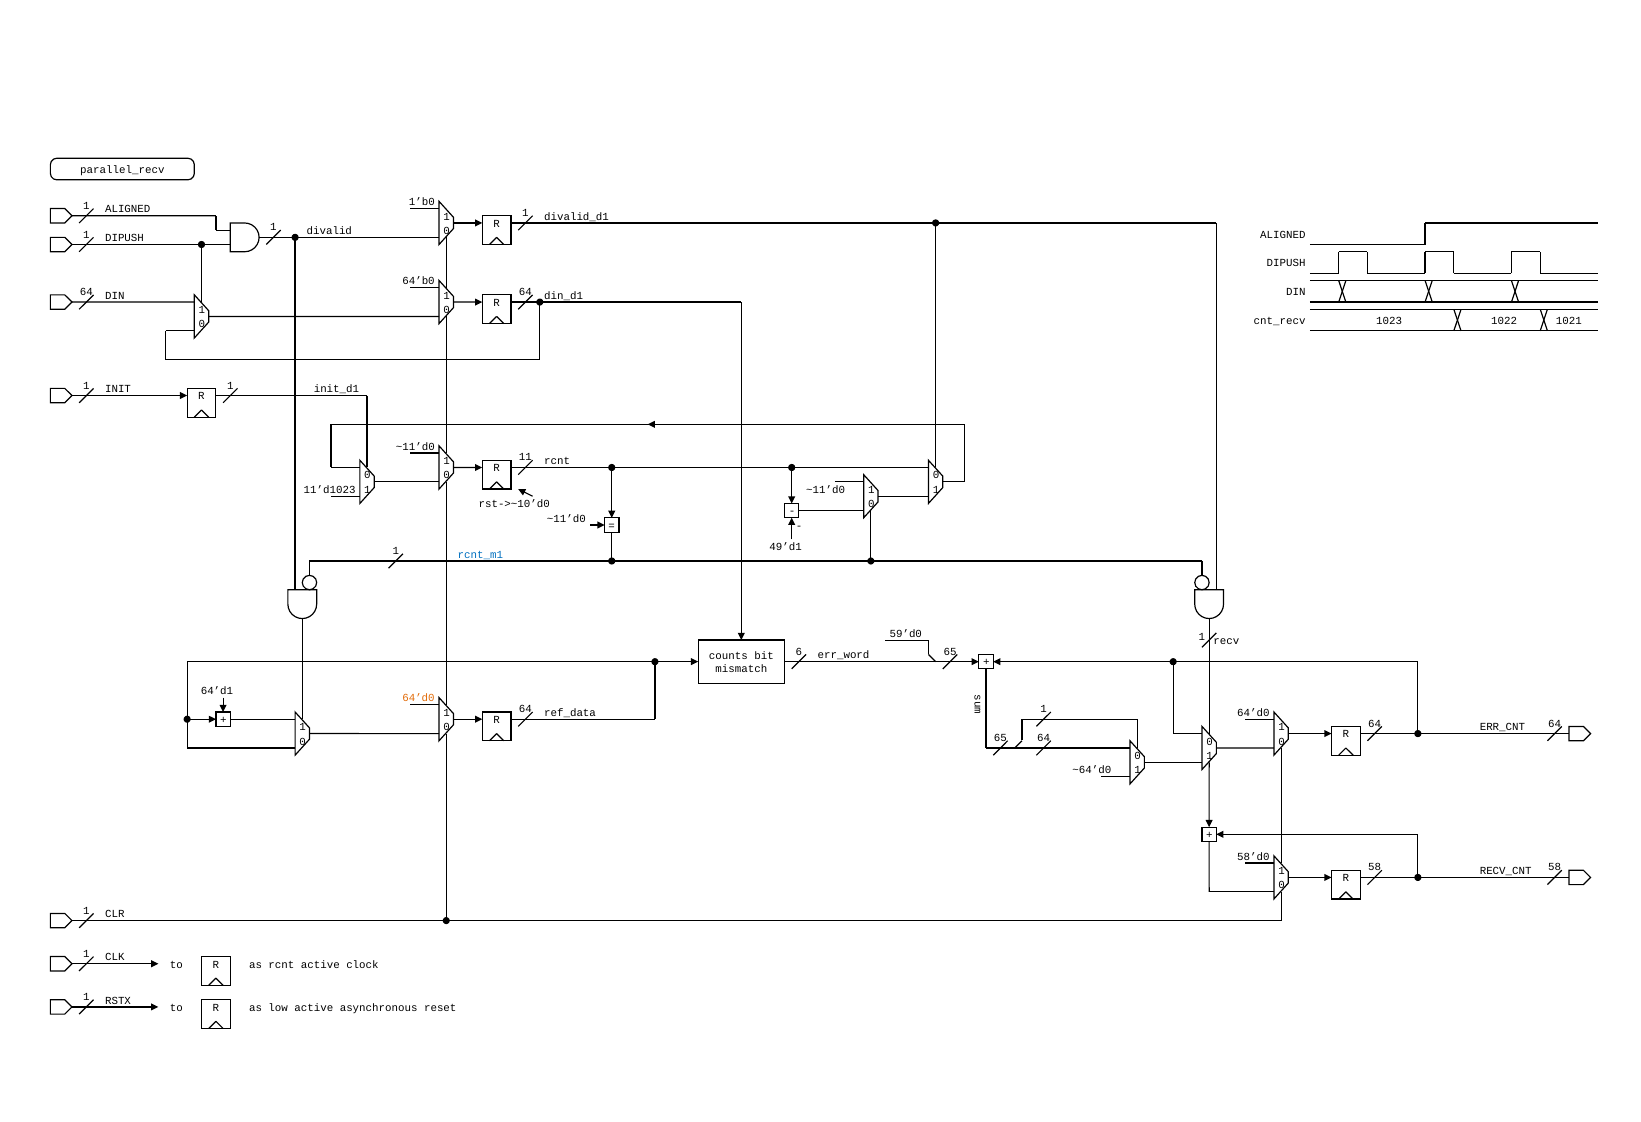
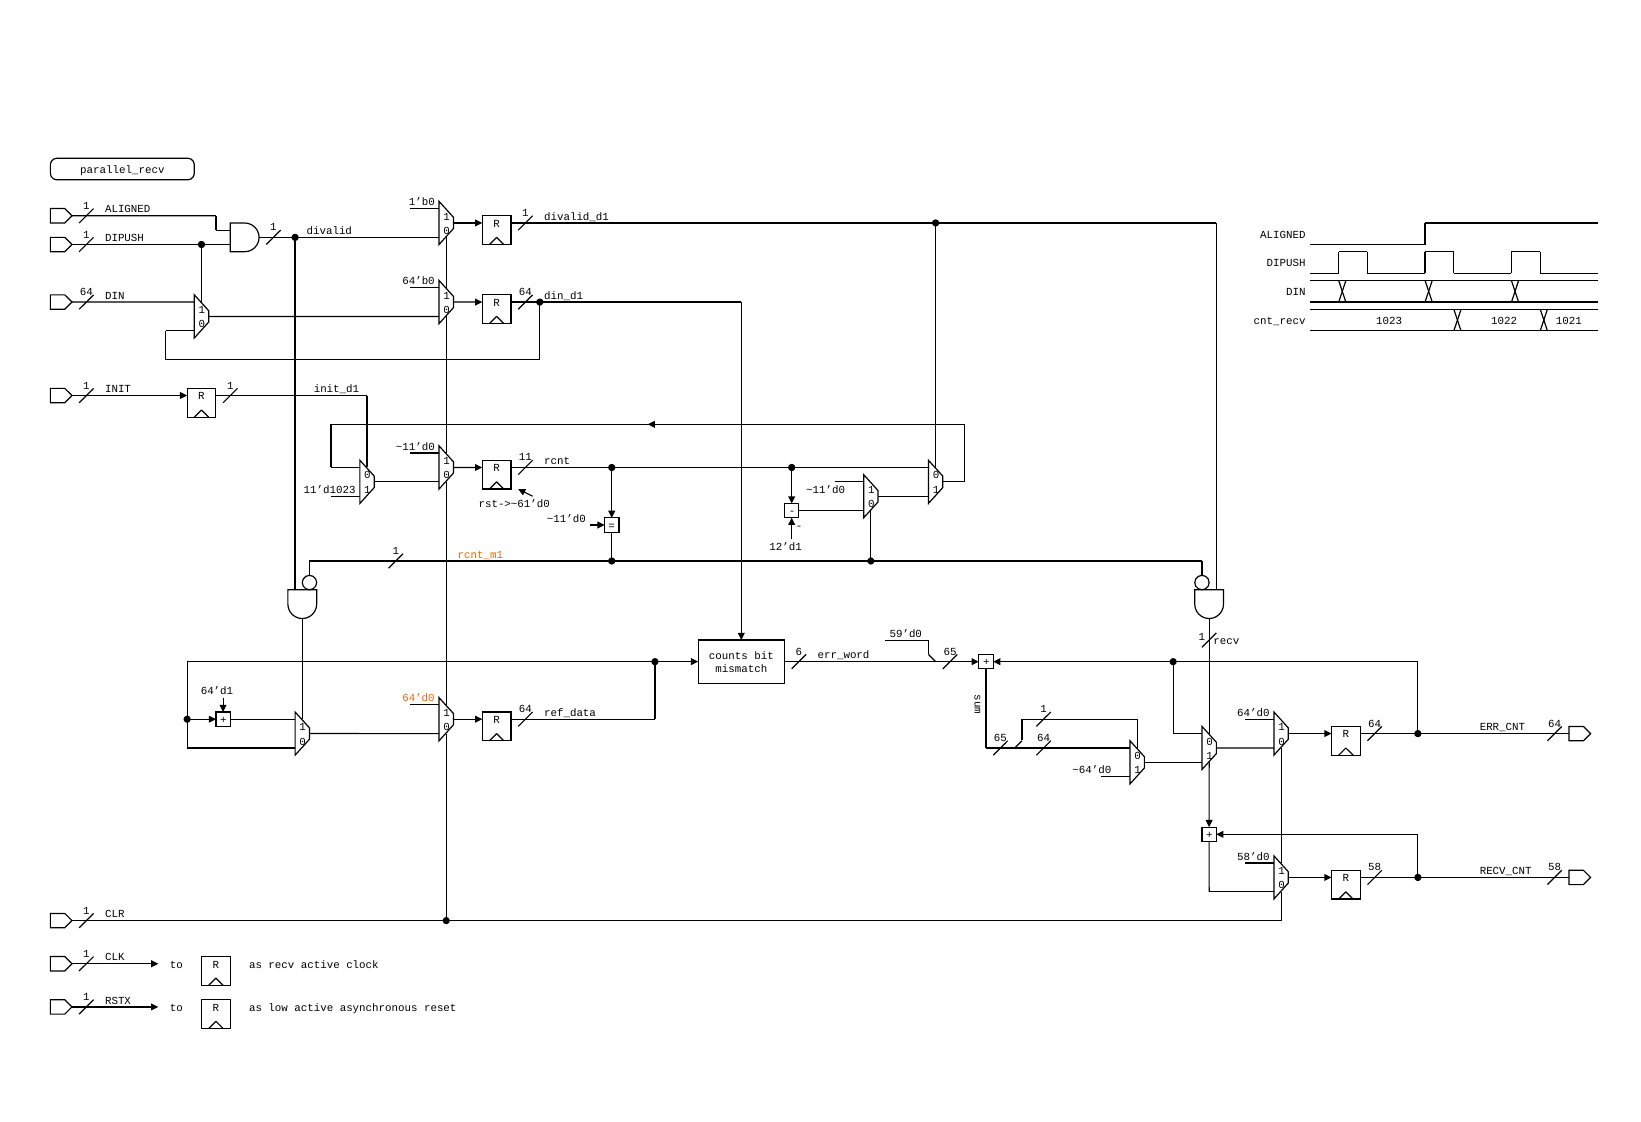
rst->~10’d0: rst->~10’d0 -> rst->~61’d0
49’d1: 49’d1 -> 12’d1
rcnt_m1 colour: blue -> orange
as rcnt: rcnt -> recv
